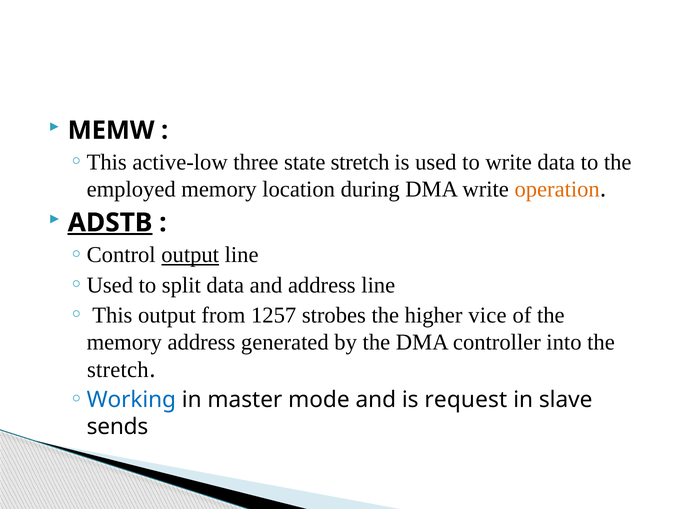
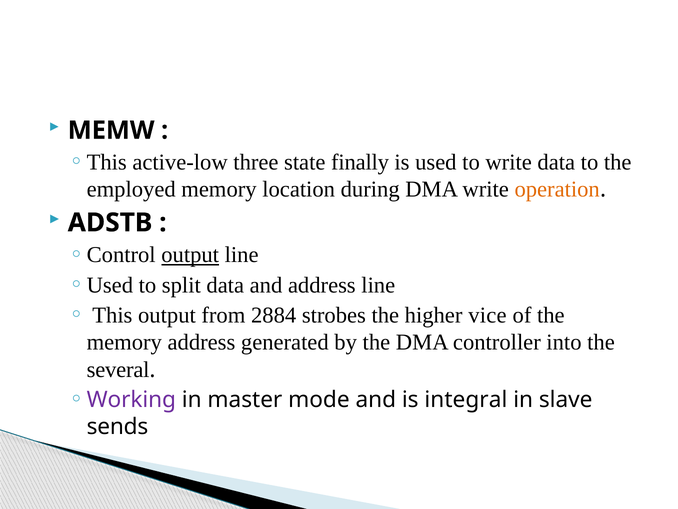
state stretch: stretch -> finally
ADSTB underline: present -> none
1257: 1257 -> 2884
stretch at (118, 369): stretch -> several
Working colour: blue -> purple
request: request -> integral
